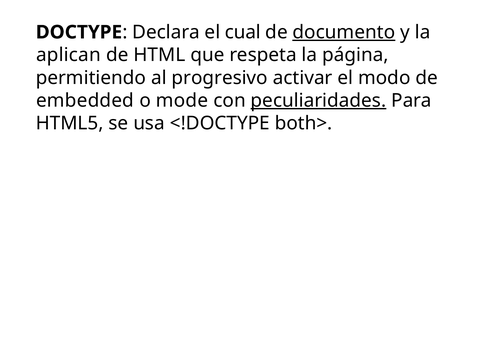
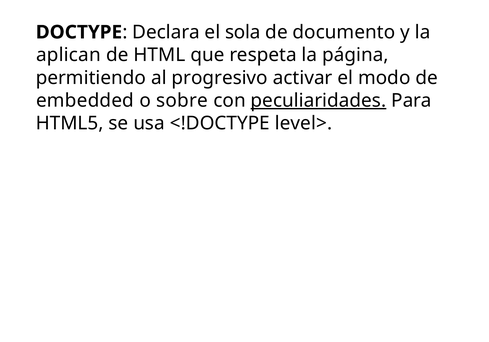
cual: cual -> sola
documento underline: present -> none
mode: mode -> sobre
both>: both> -> level>
